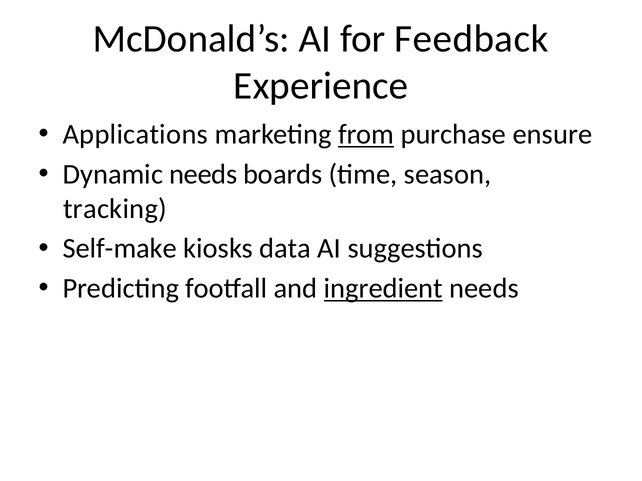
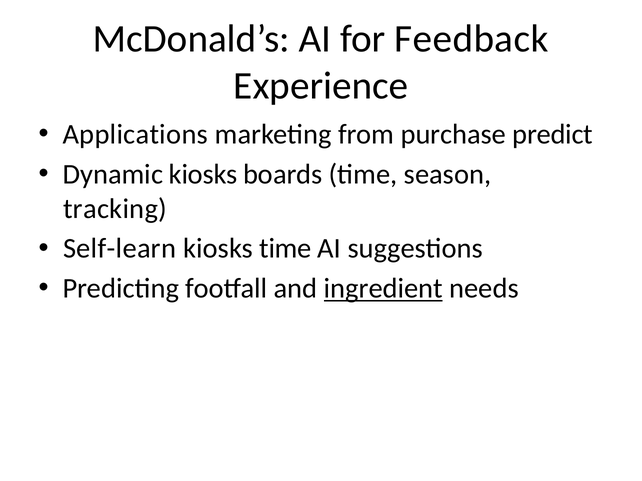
from underline: present -> none
ensure: ensure -> predict
Dynamic needs: needs -> kiosks
Self-make: Self-make -> Self-learn
kiosks data: data -> time
